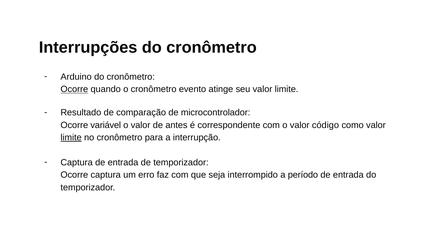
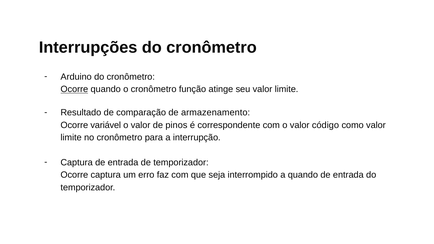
evento: evento -> função
microcontrolador: microcontrolador -> armazenamento
antes: antes -> pinos
limite at (71, 138) underline: present -> none
a período: período -> quando
